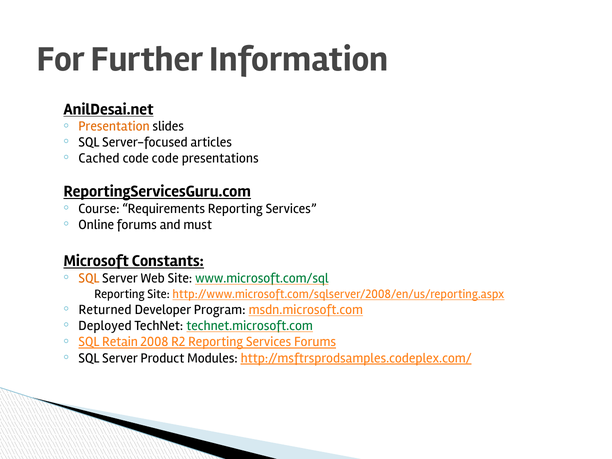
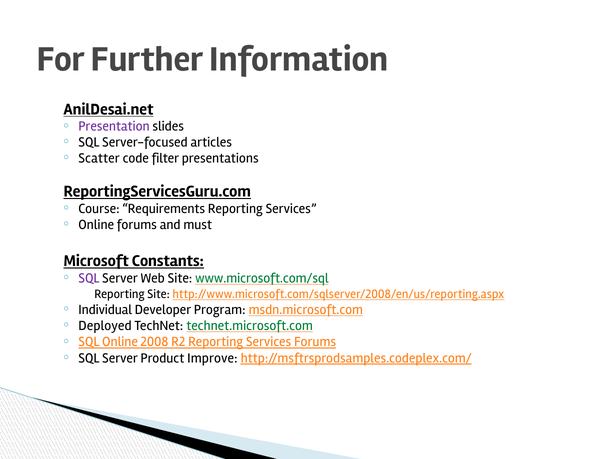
Presentation colour: orange -> purple
Cached: Cached -> Scatter
code code: code -> filter
SQL at (89, 278) colour: orange -> purple
Returned: Returned -> Individual
SQL Retain: Retain -> Online
Modules: Modules -> Improve
